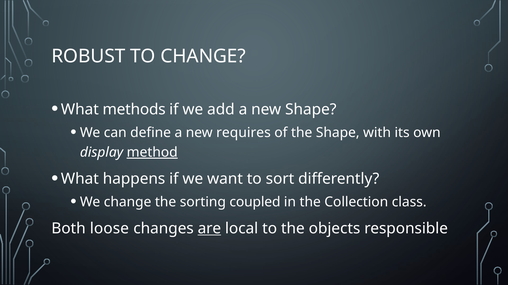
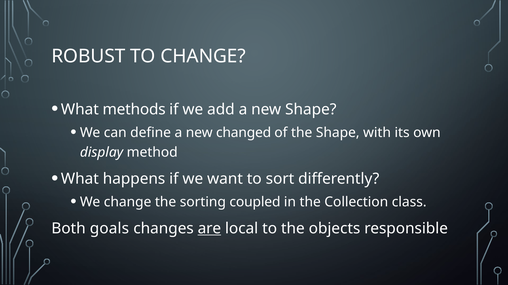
requires: requires -> changed
method underline: present -> none
loose: loose -> goals
